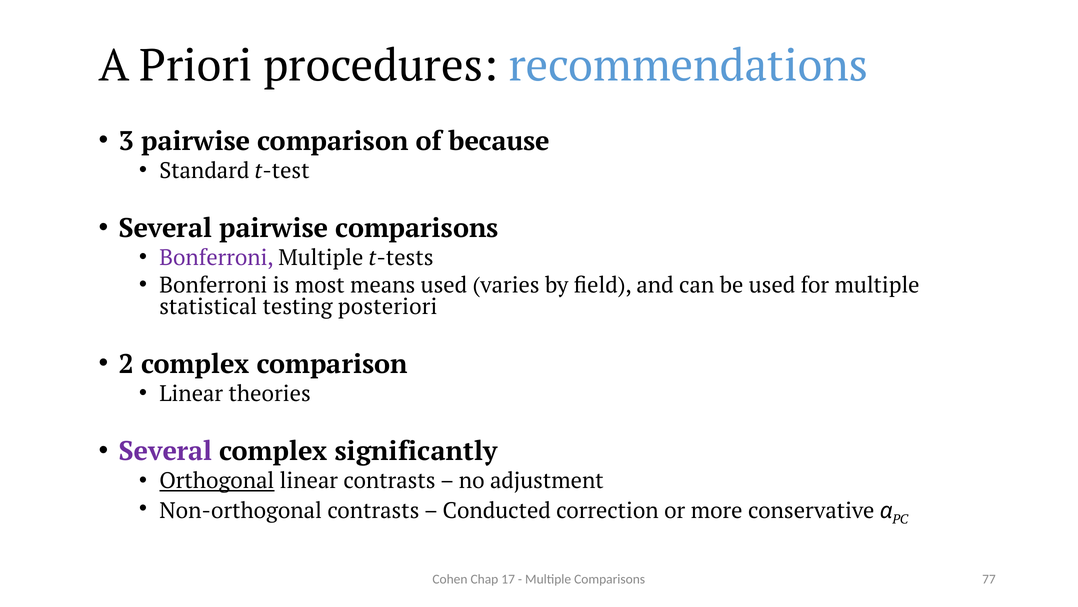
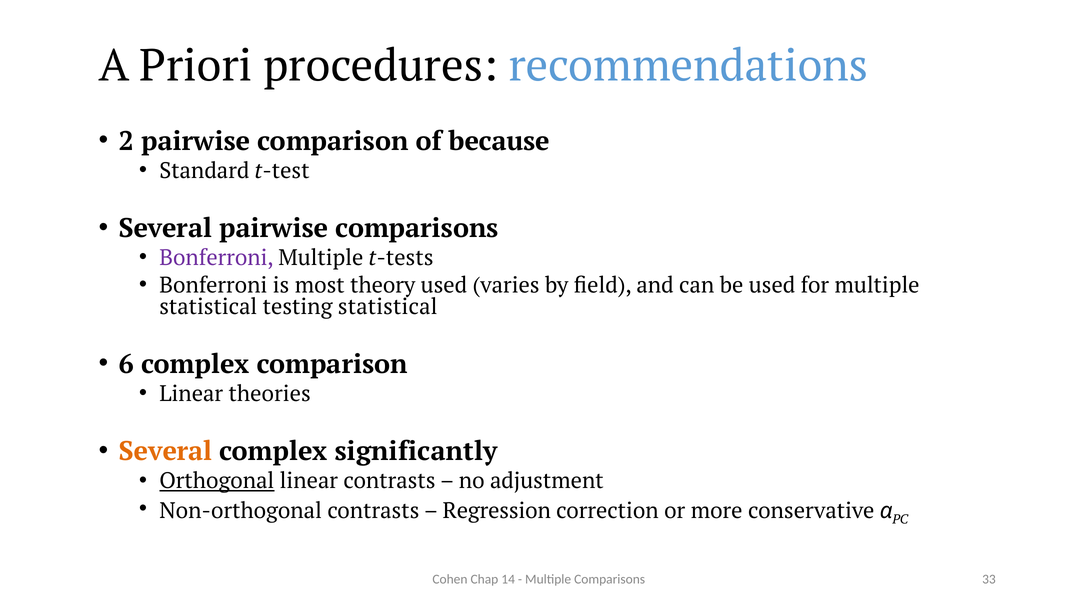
3: 3 -> 2
means: means -> theory
testing posteriori: posteriori -> statistical
2: 2 -> 6
Several at (166, 451) colour: purple -> orange
Conducted: Conducted -> Regression
17: 17 -> 14
77: 77 -> 33
